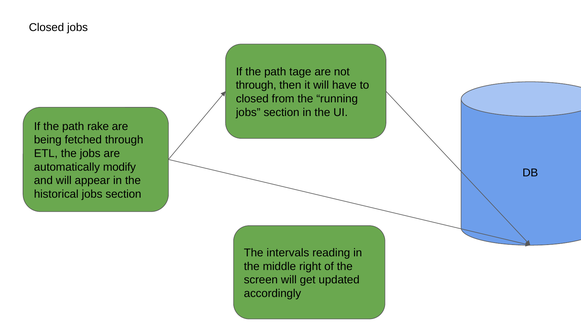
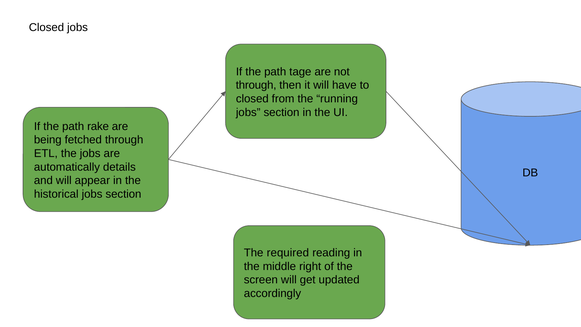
modify: modify -> details
intervals: intervals -> required
